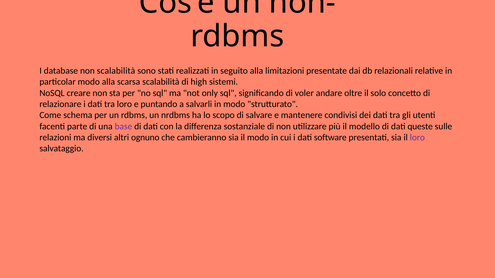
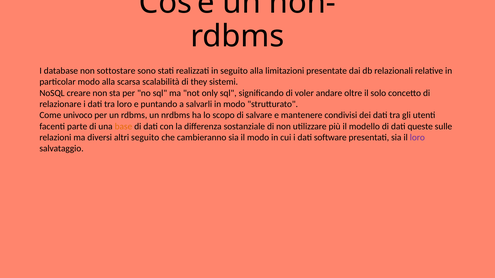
non scalabilità: scalabilità -> sottostare
high: high -> they
schema: schema -> univoco
base colour: purple -> orange
altri ognuno: ognuno -> seguito
